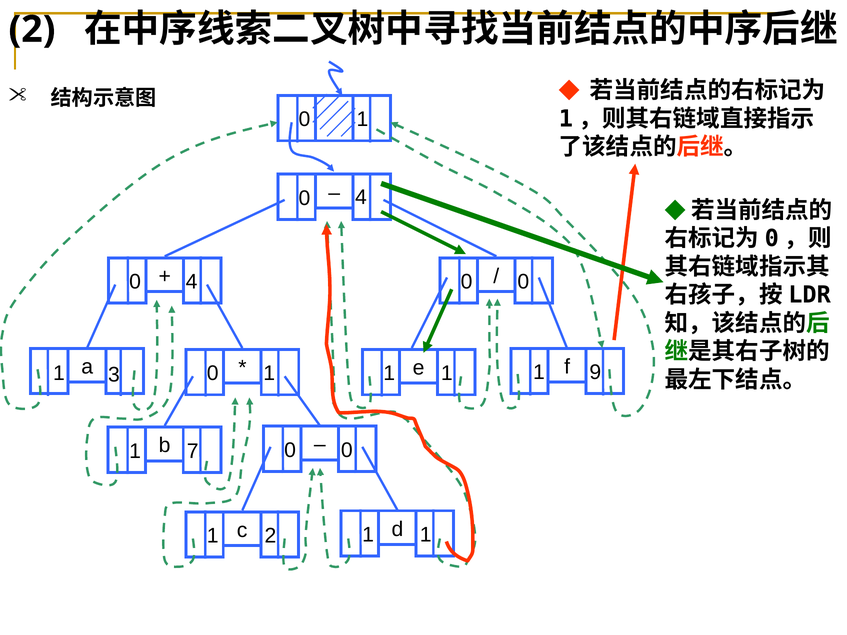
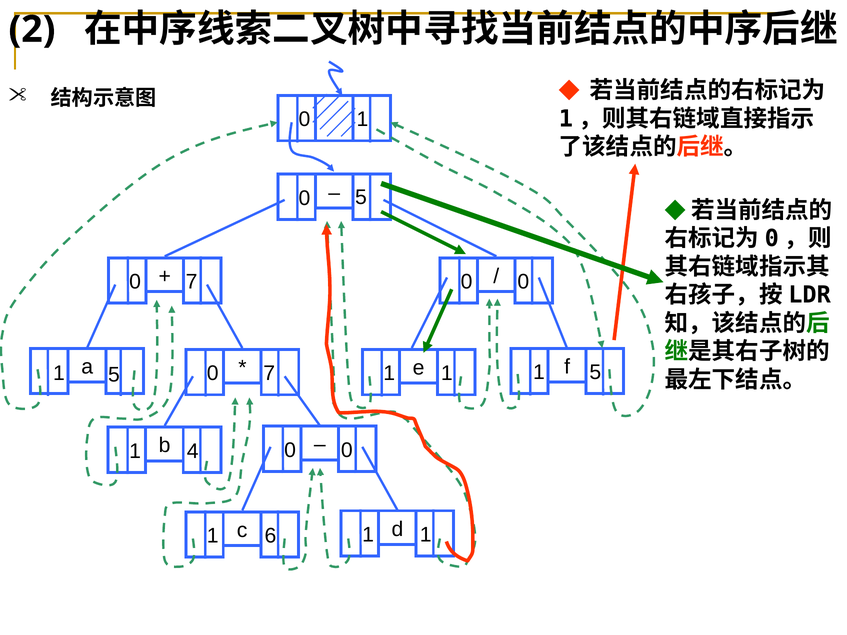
4 at (361, 197): 4 -> 5
4 at (192, 282): 4 -> 7
a 3: 3 -> 5
1 at (269, 374): 1 -> 7
f 9: 9 -> 5
7: 7 -> 4
c 2: 2 -> 6
